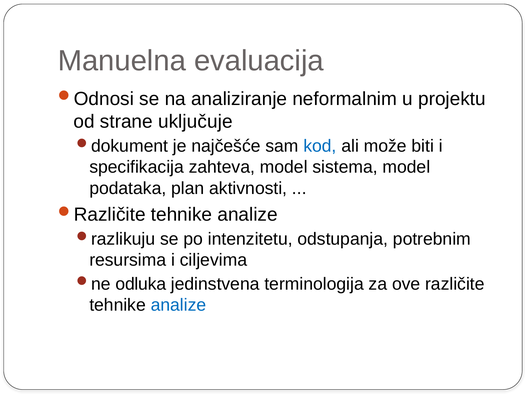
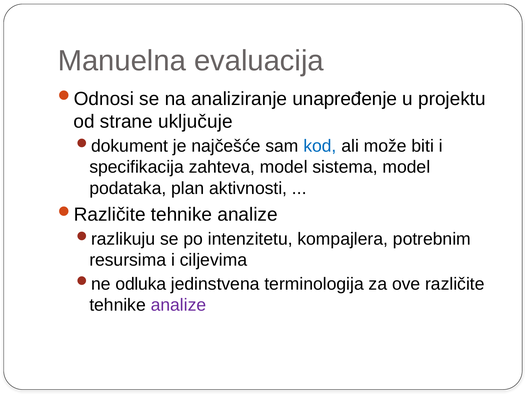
neformalnim: neformalnim -> unapređenje
odstupanja: odstupanja -> kompajlera
analize at (178, 305) colour: blue -> purple
